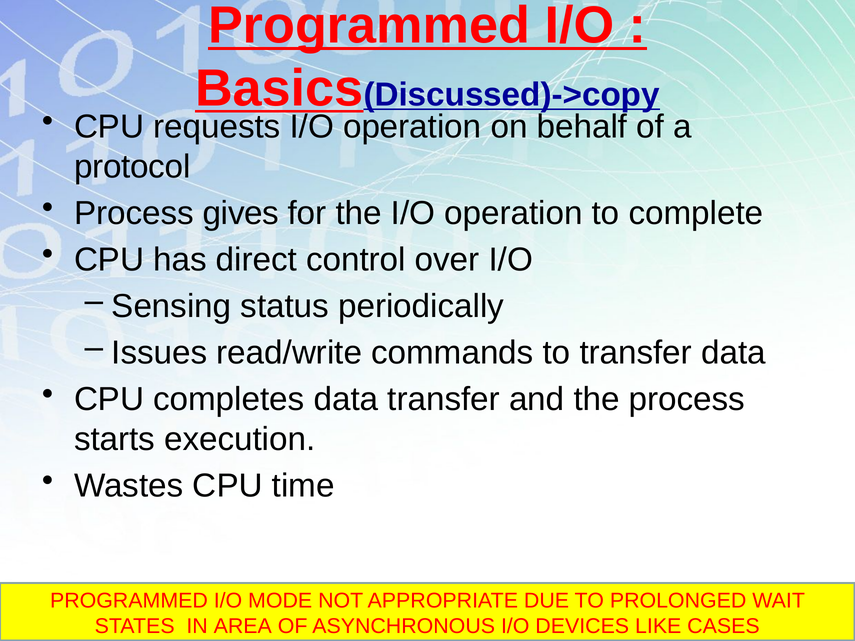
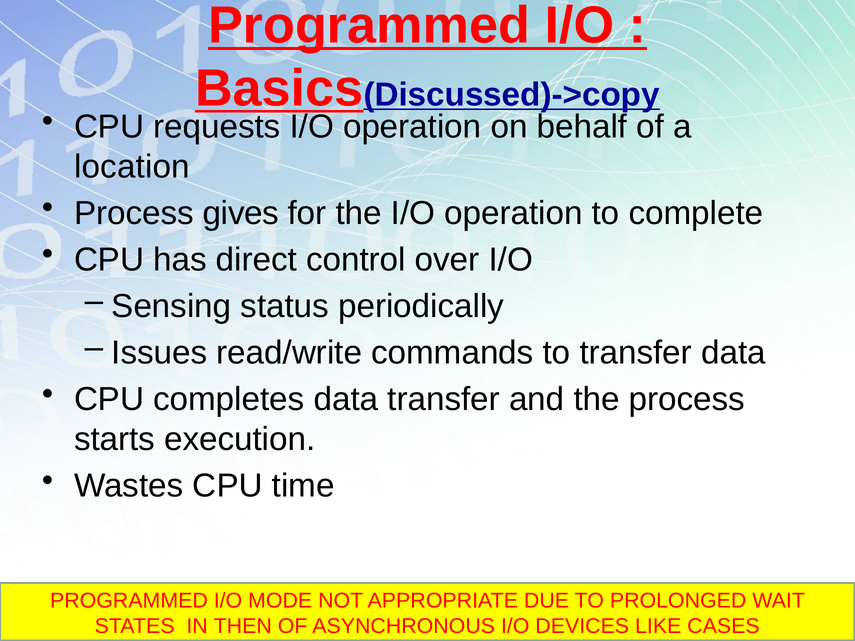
protocol: protocol -> location
AREA: AREA -> THEN
